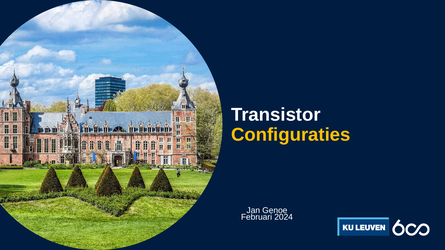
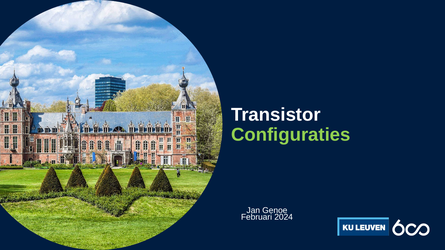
Configuraties colour: yellow -> light green
